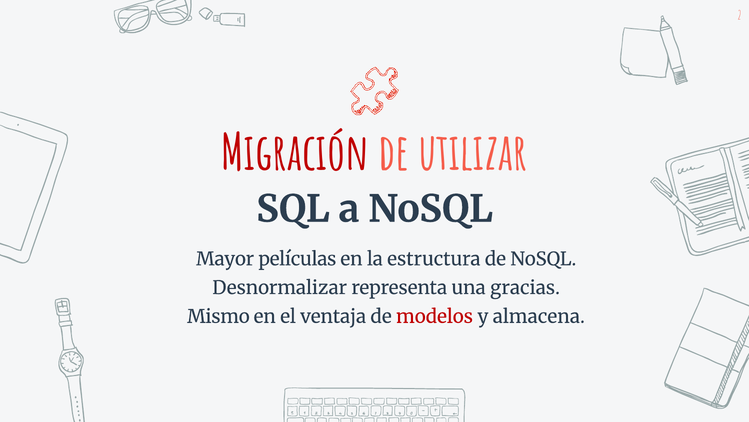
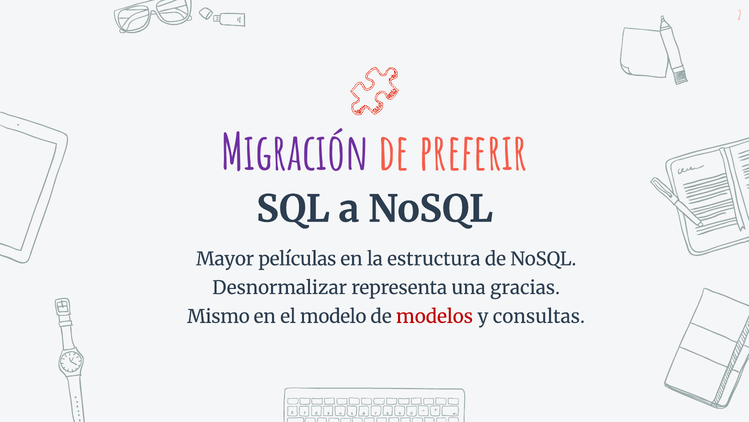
Migración colour: red -> purple
utilizar: utilizar -> preferir
ventaja: ventaja -> modelo
almacena: almacena -> consultas
